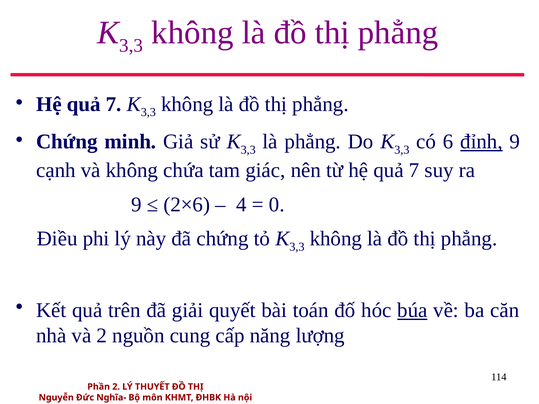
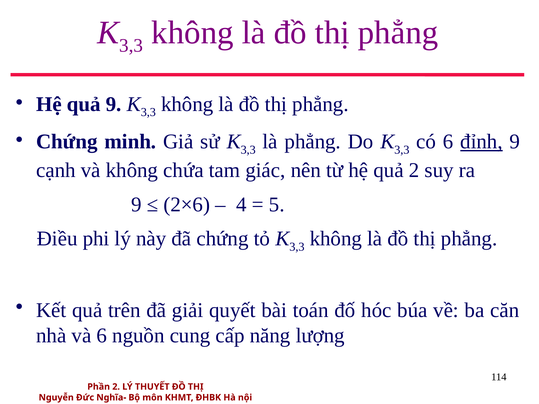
7 at (114, 104): 7 -> 9
từ hệ quả 7: 7 -> 2
0: 0 -> 5
búa underline: present -> none
và 2: 2 -> 6
